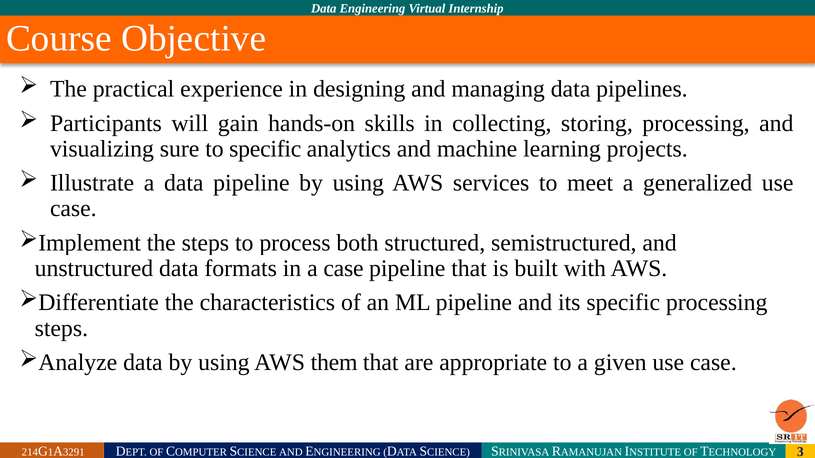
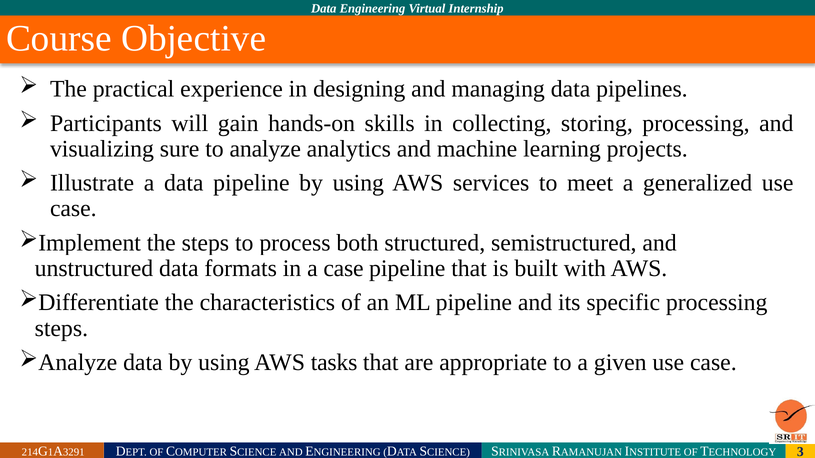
to specific: specific -> analyze
them: them -> tasks
